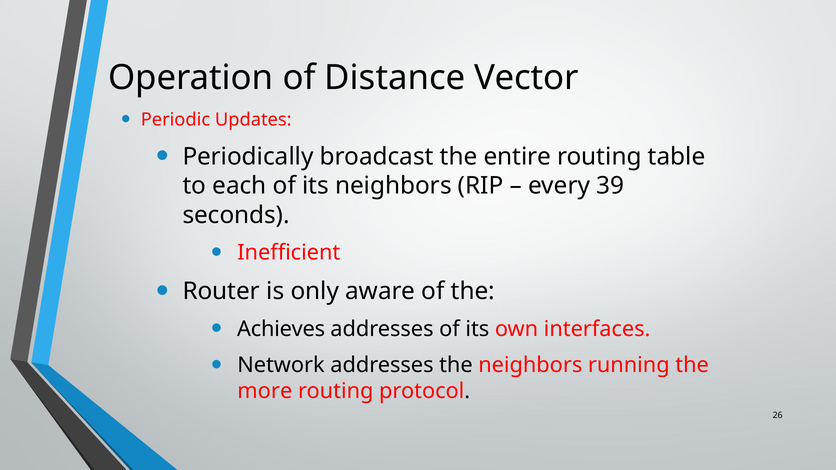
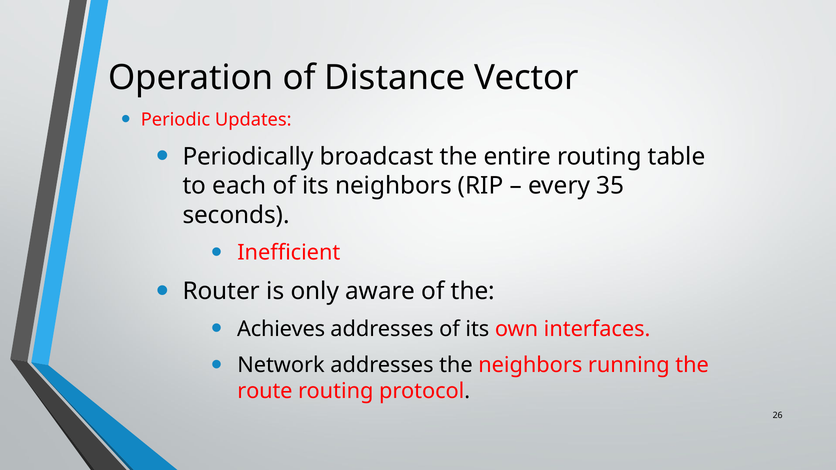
39: 39 -> 35
more: more -> route
